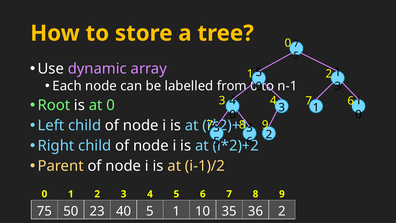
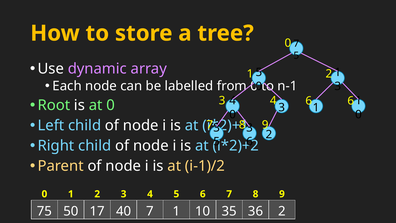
4 7: 7 -> 6
23: 23 -> 17
40 5: 5 -> 7
